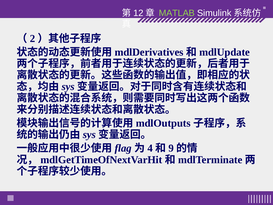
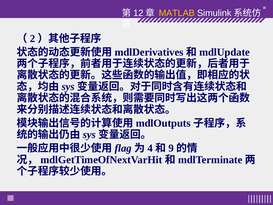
MATLAB colour: light green -> yellow
